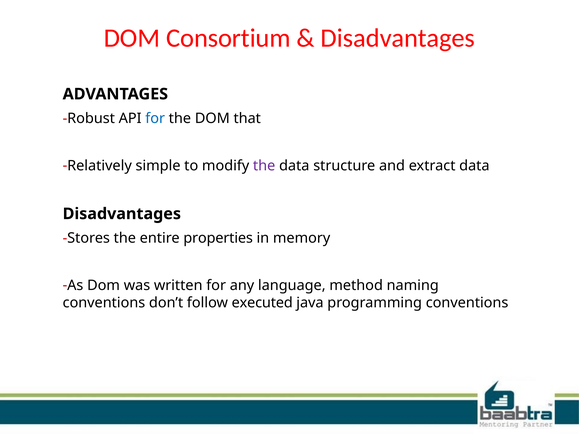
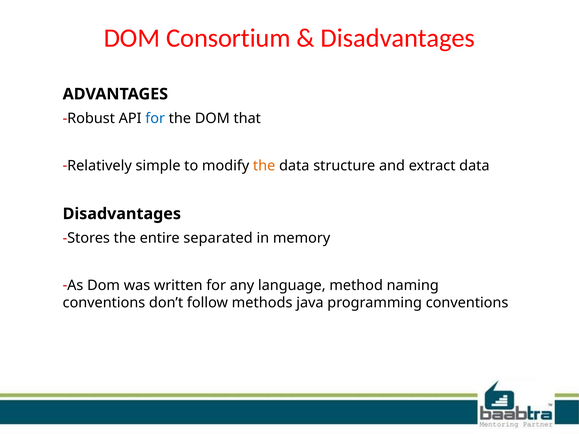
the at (264, 166) colour: purple -> orange
properties: properties -> separated
executed: executed -> methods
